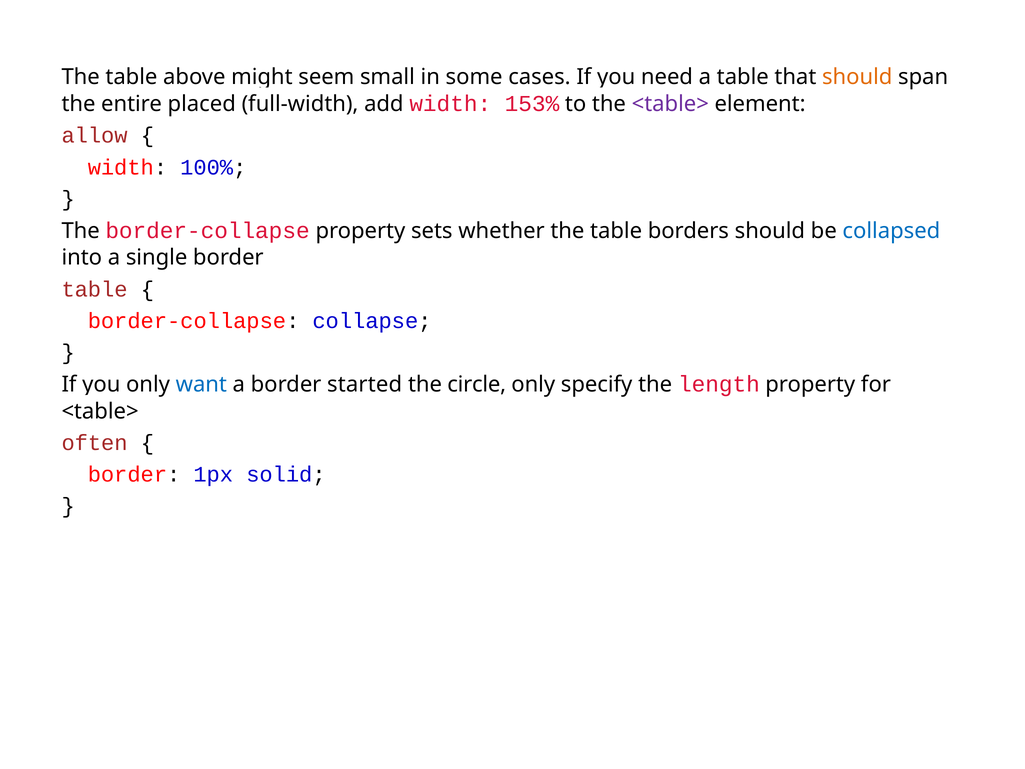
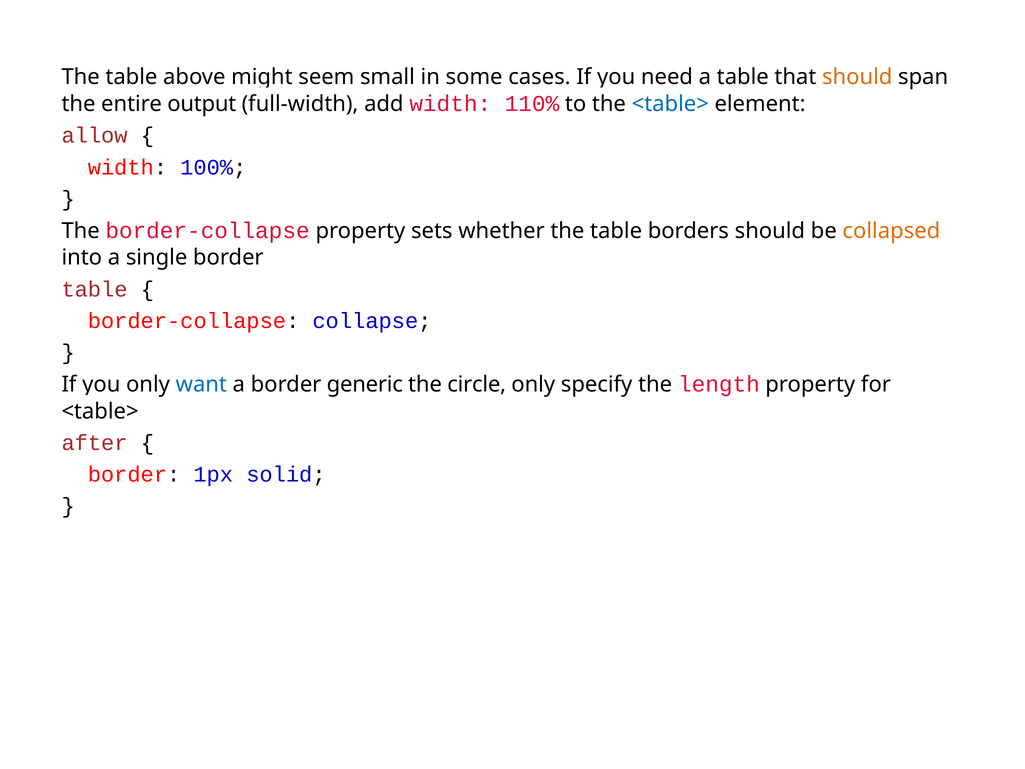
placed: placed -> output
153%: 153% -> 110%
<table> at (670, 104) colour: purple -> blue
collapsed colour: blue -> orange
started: started -> generic
often: often -> after
